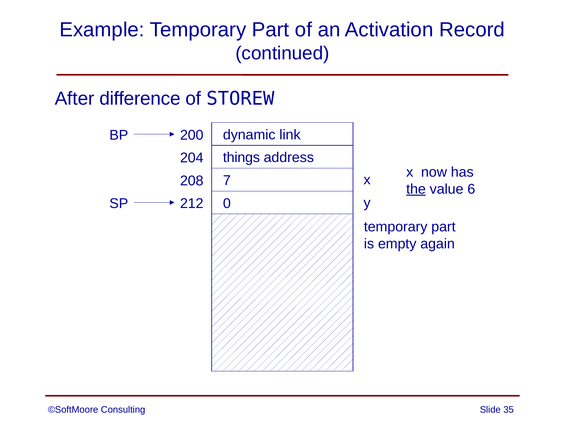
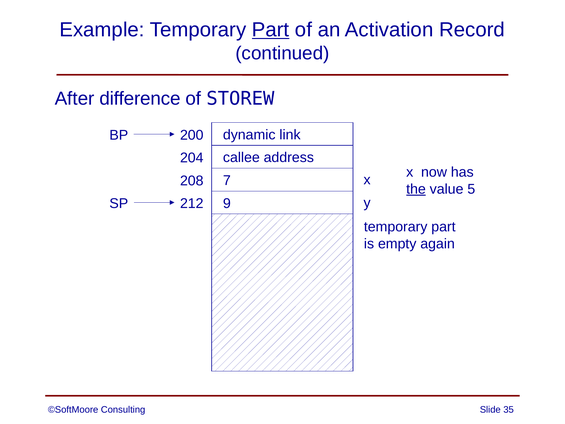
Part at (271, 30) underline: none -> present
things: things -> callee
6: 6 -> 5
0: 0 -> 9
